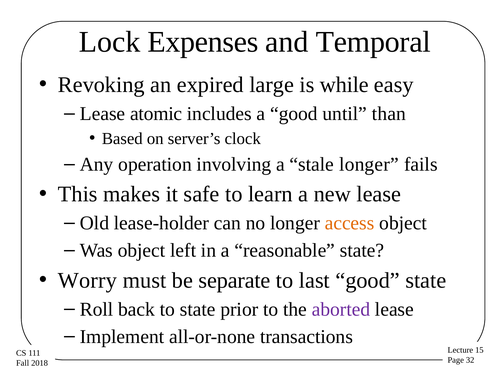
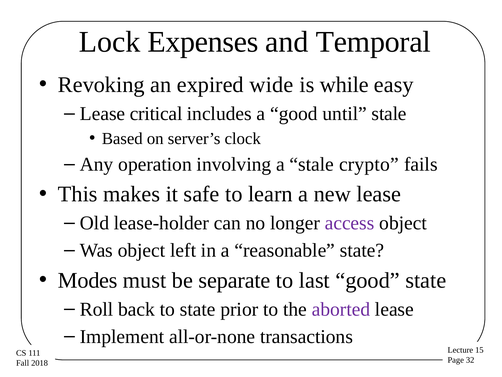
large: large -> wide
atomic: atomic -> critical
until than: than -> stale
stale longer: longer -> crypto
access colour: orange -> purple
Worry: Worry -> Modes
